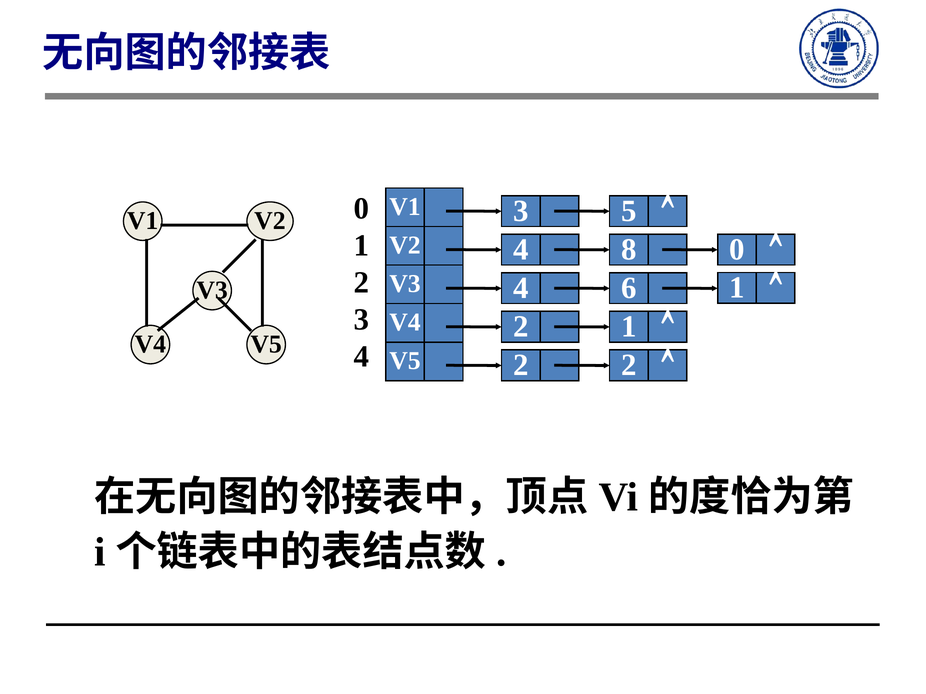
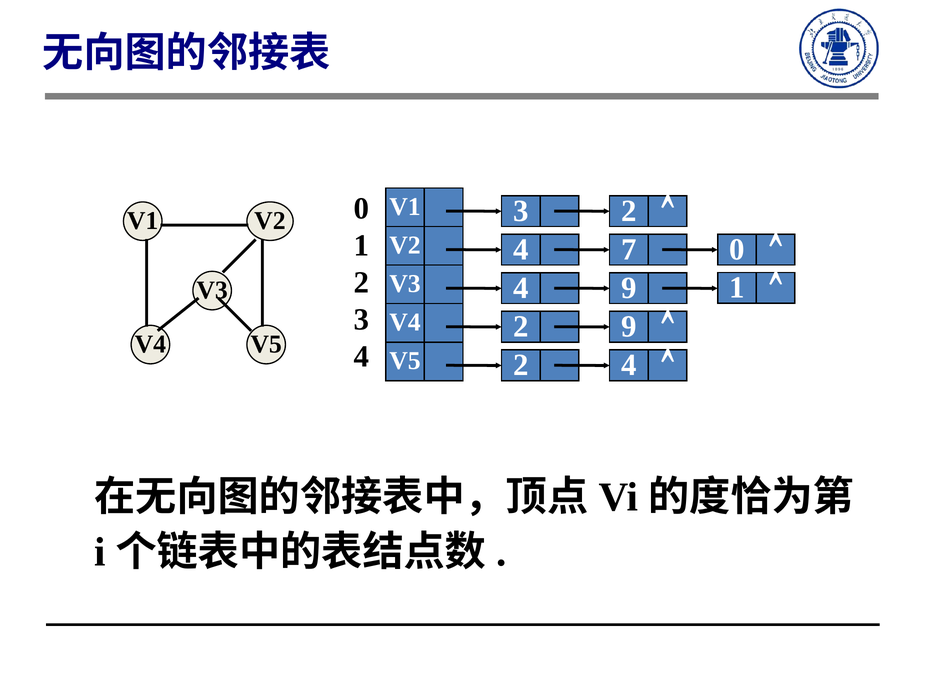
3 5: 5 -> 2
8: 8 -> 7
4 6: 6 -> 9
2 1: 1 -> 9
2 2: 2 -> 4
